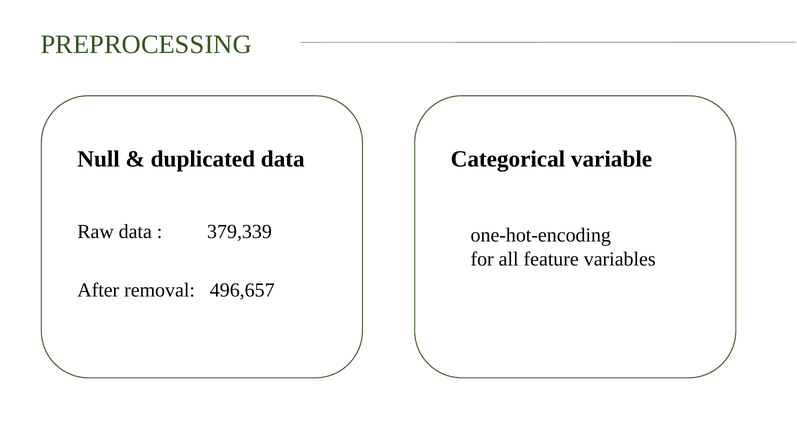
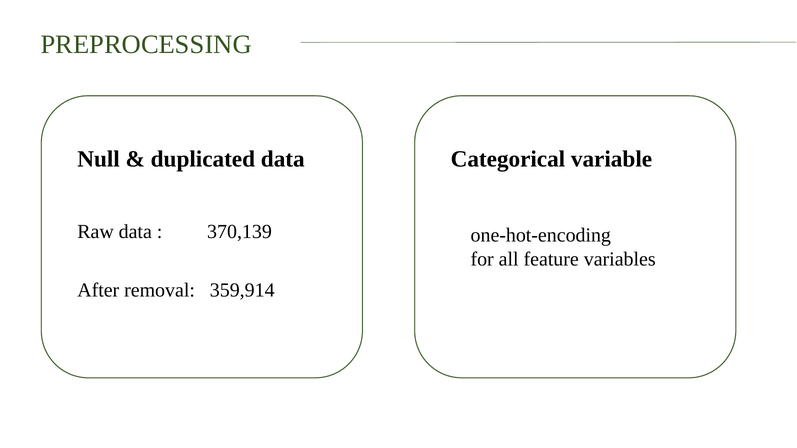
379,339: 379,339 -> 370,139
496,657: 496,657 -> 359,914
